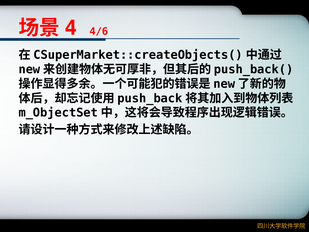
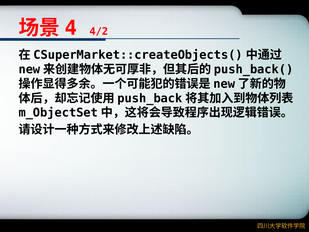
4/6: 4/6 -> 4/2
